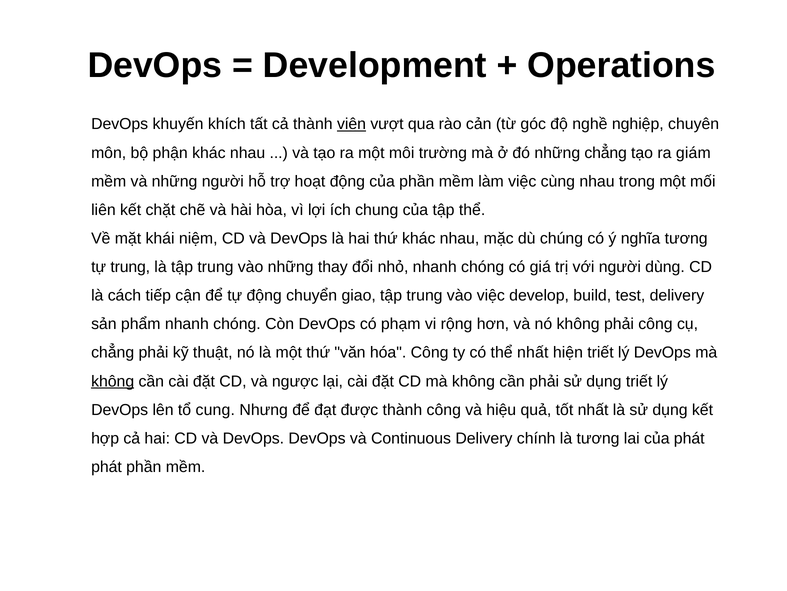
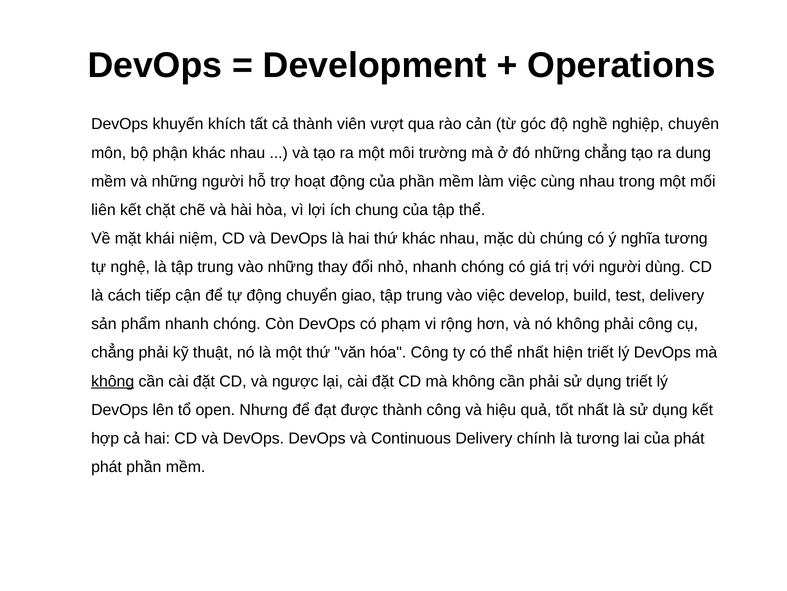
viên underline: present -> none
giám: giám -> dung
tự trung: trung -> nghệ
cung: cung -> open
